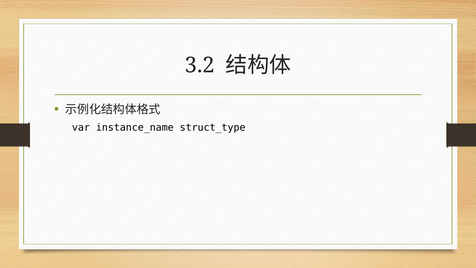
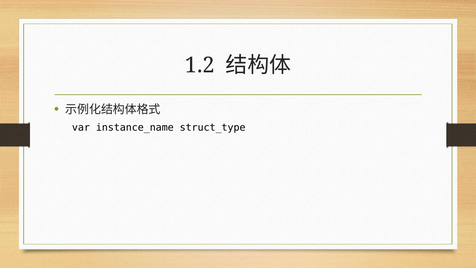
3.2: 3.2 -> 1.2
